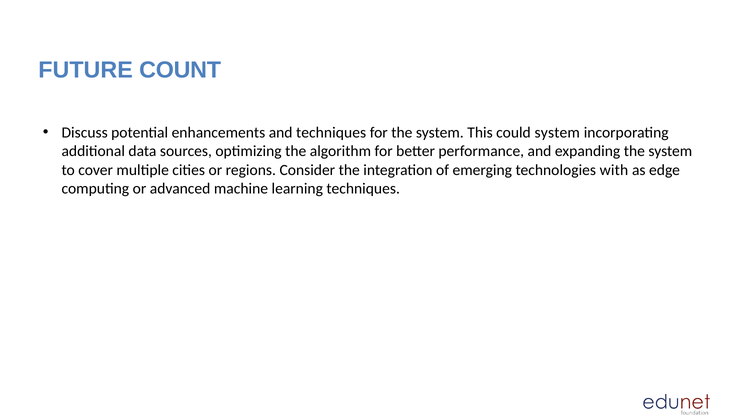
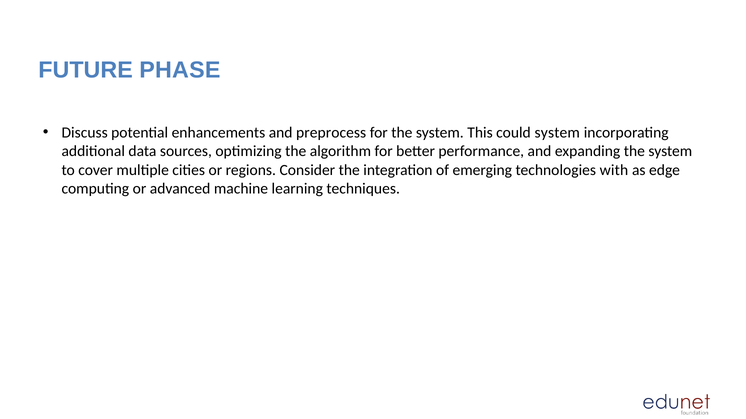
COUNT: COUNT -> PHASE
and techniques: techniques -> preprocess
